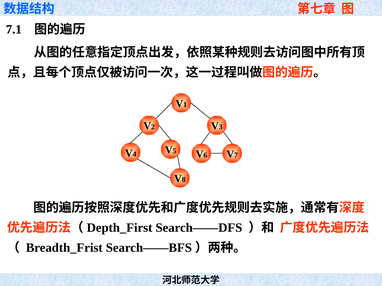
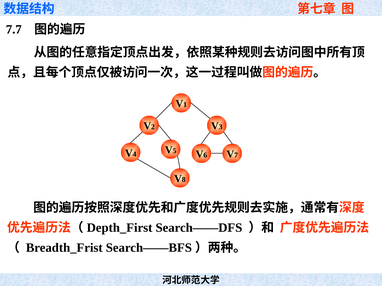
7.1: 7.1 -> 7.7
